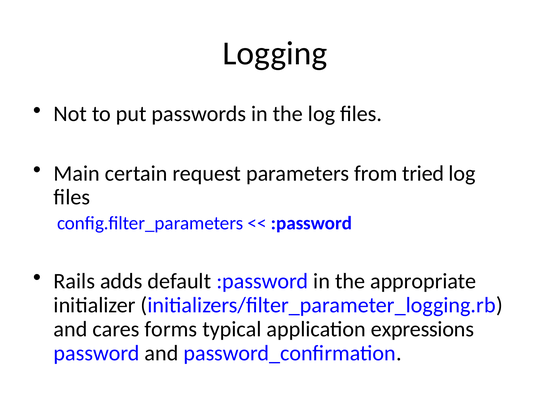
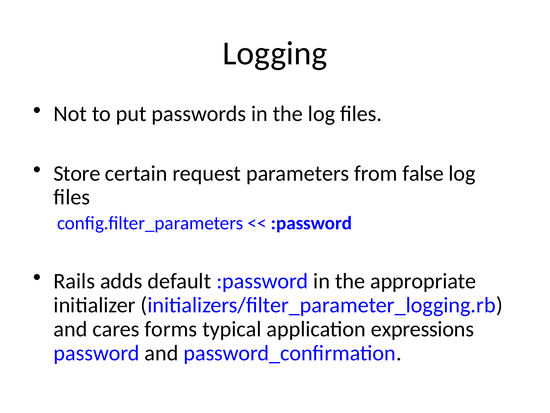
Main: Main -> Store
tried: tried -> false
